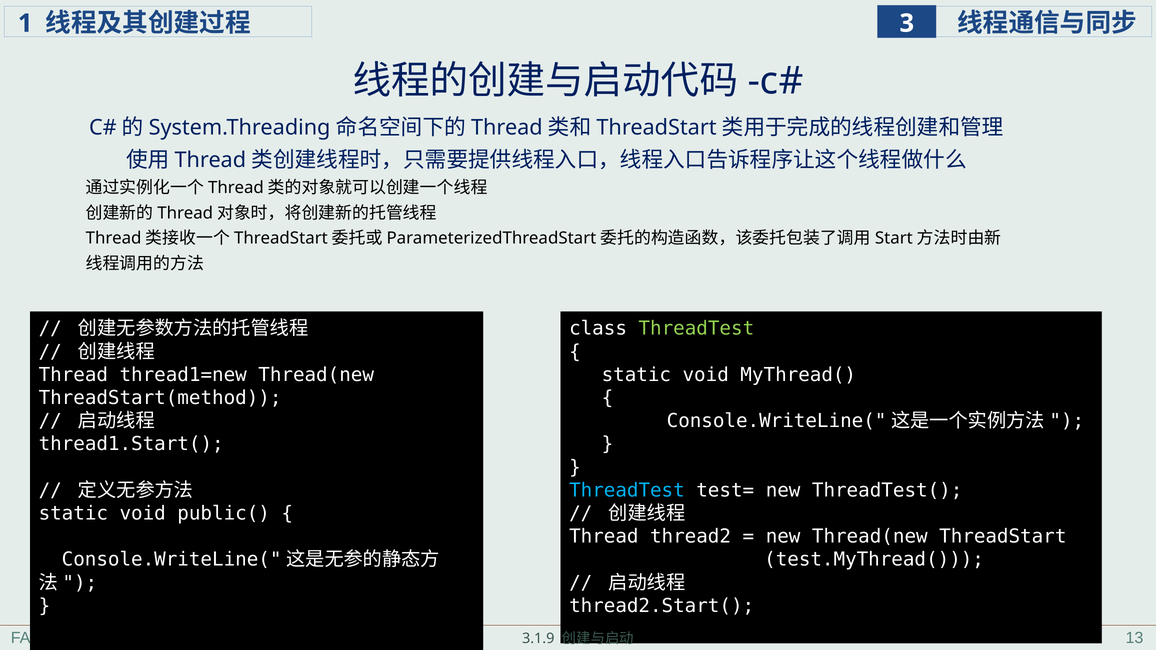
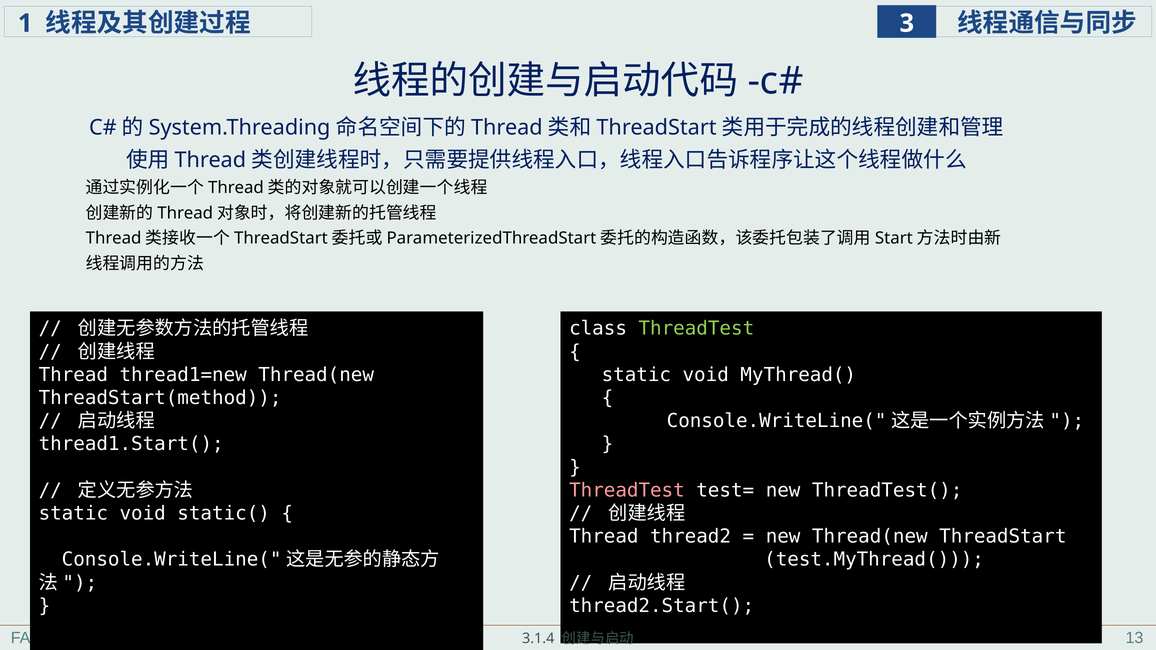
ThreadTest at (627, 490) colour: light blue -> pink
public(: public( -> static(
3.1.9: 3.1.9 -> 3.1.4
